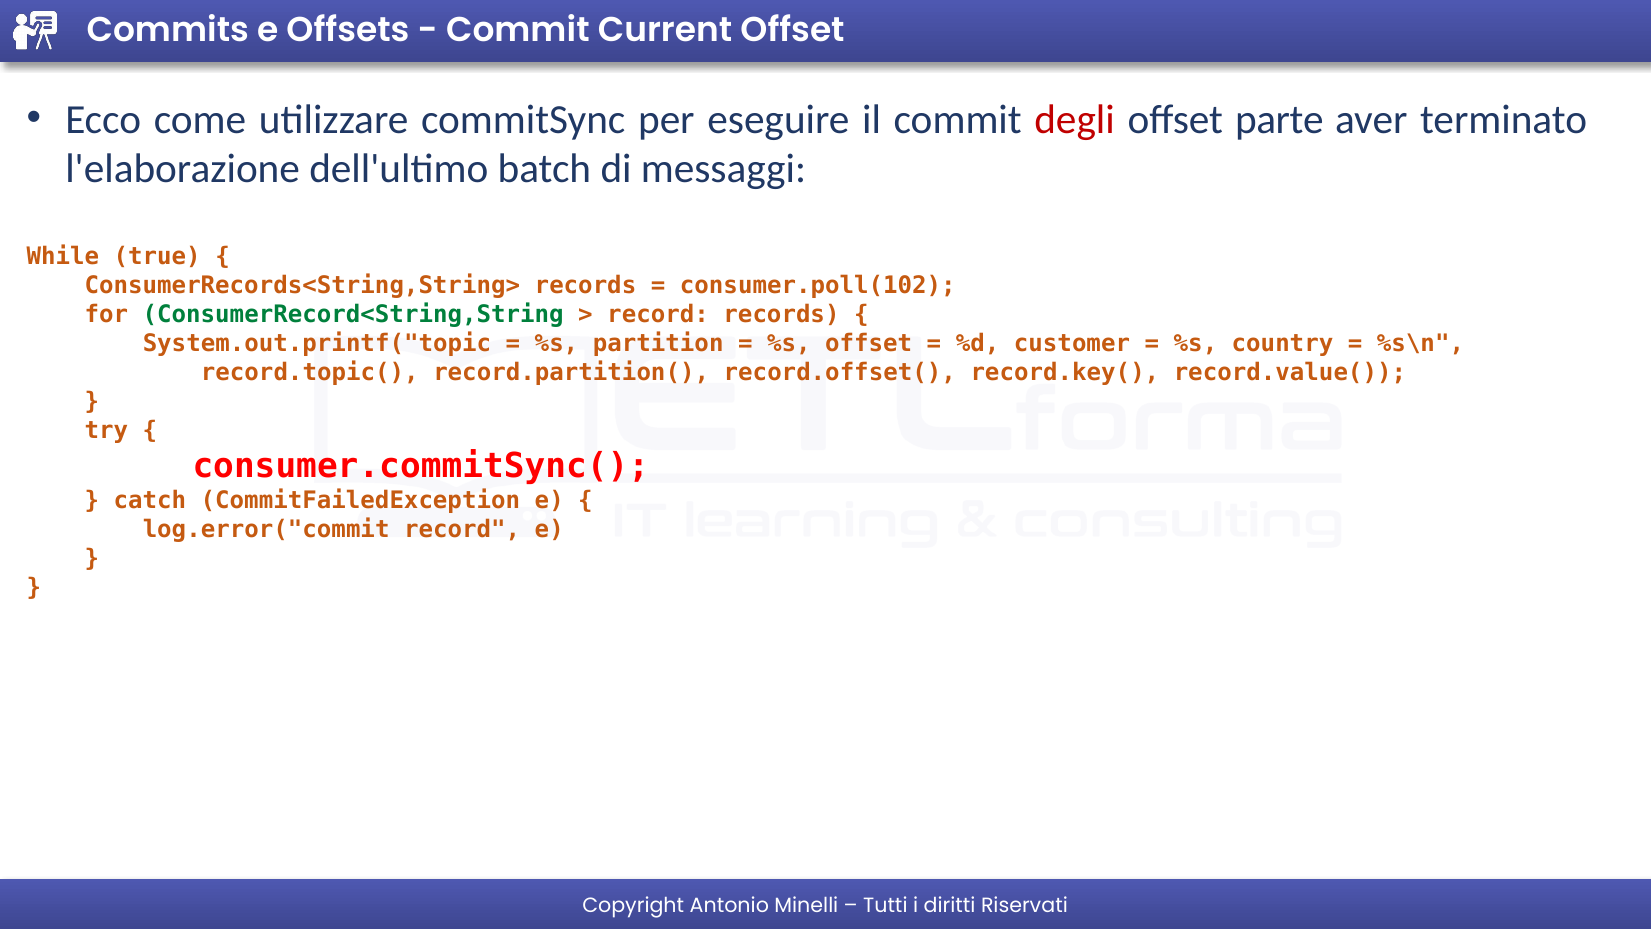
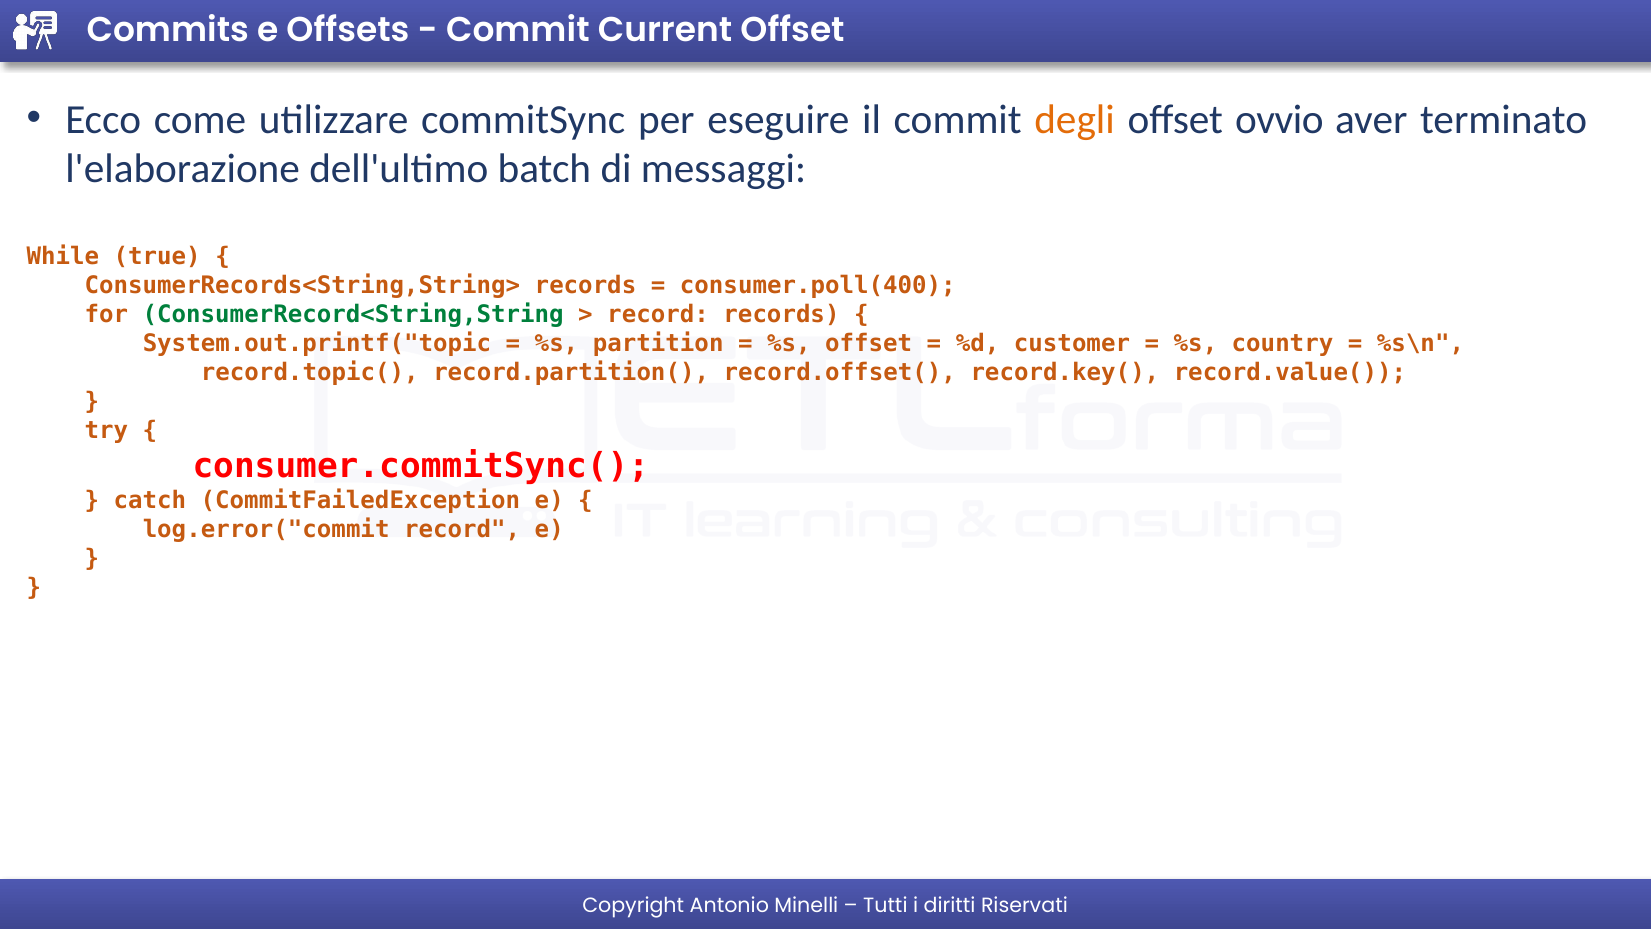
degli colour: red -> orange
parte: parte -> ovvio
consumer.poll(102: consumer.poll(102 -> consumer.poll(400
